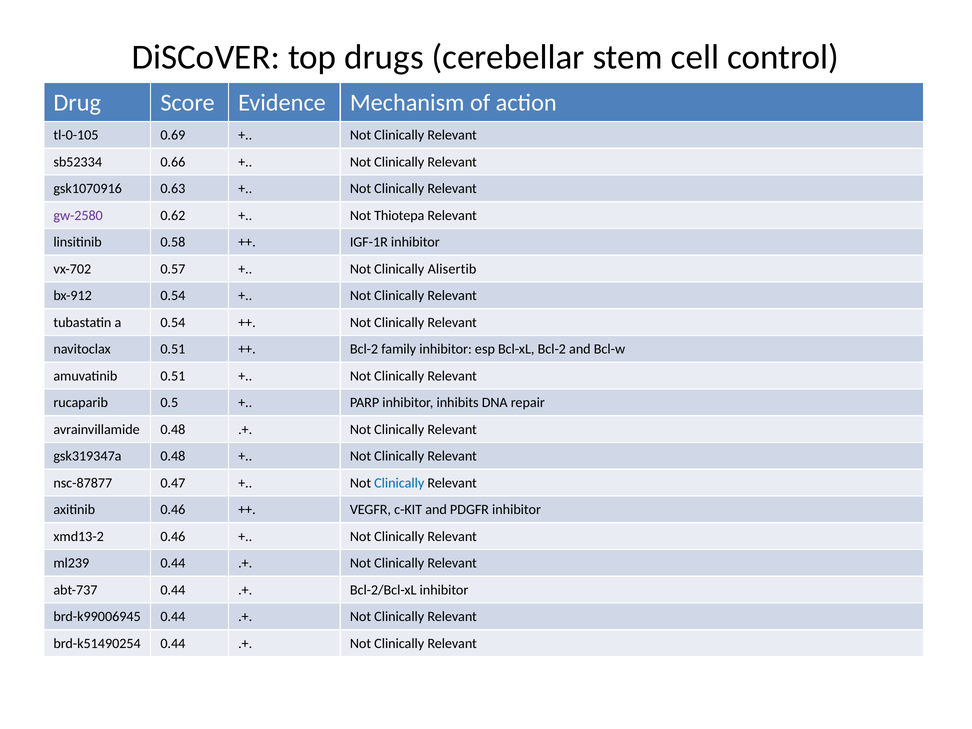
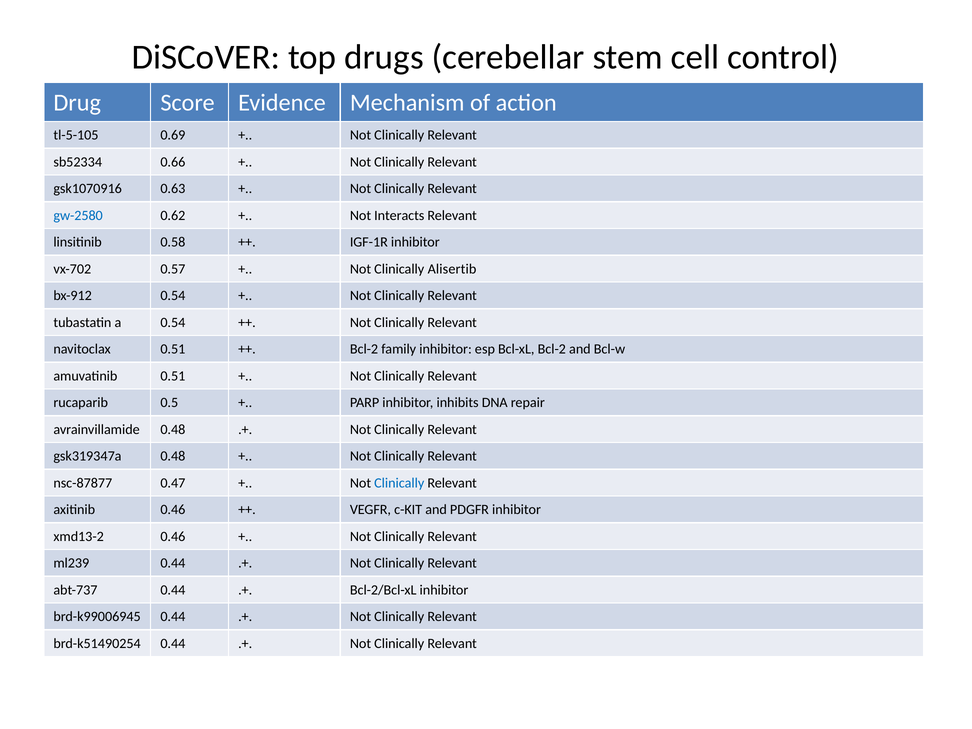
tl-0-105: tl-0-105 -> tl-5-105
gw-2580 colour: purple -> blue
Thiotepa: Thiotepa -> Interacts
